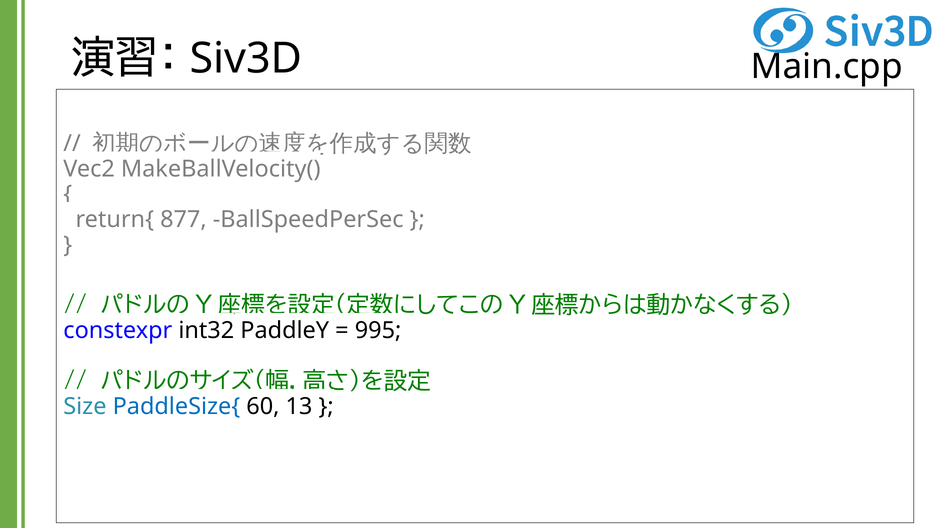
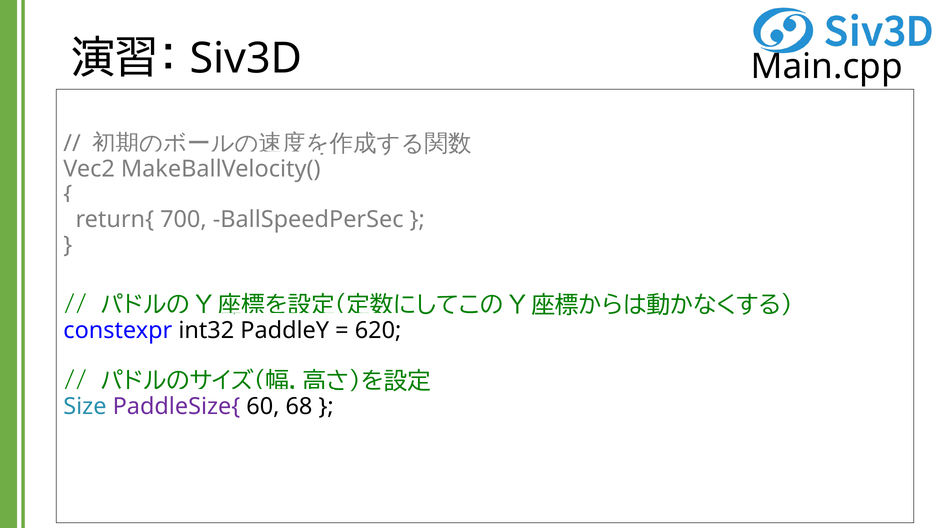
877: 877 -> 700
995: 995 -> 620
PaddleSize{ colour: blue -> purple
13: 13 -> 68
